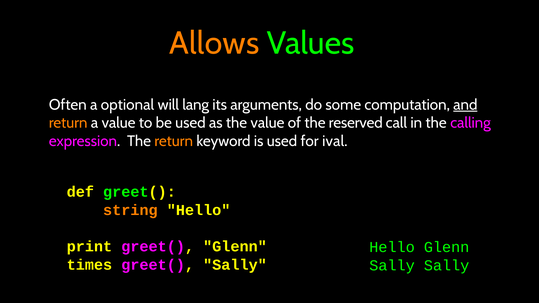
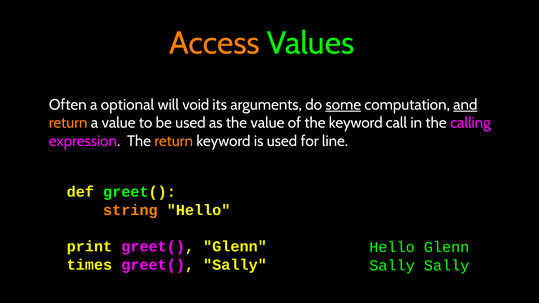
Allows: Allows -> Access
lang: lang -> void
some underline: none -> present
the reserved: reserved -> keyword
ival: ival -> line
